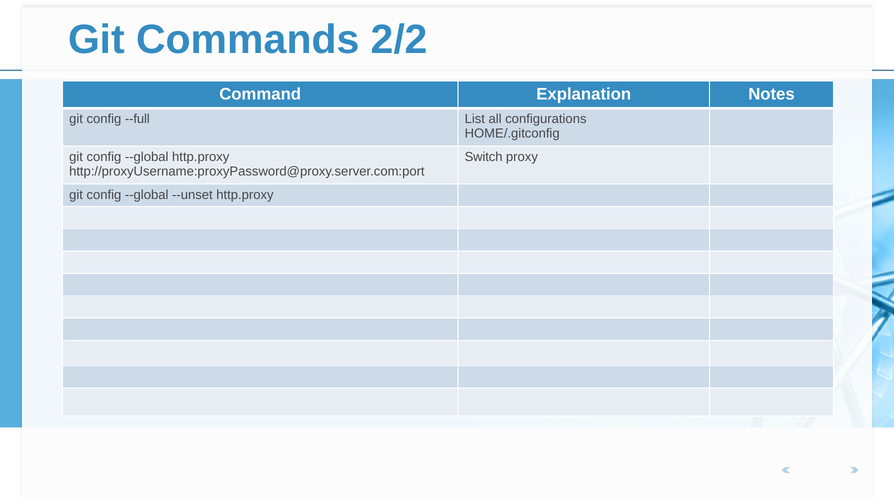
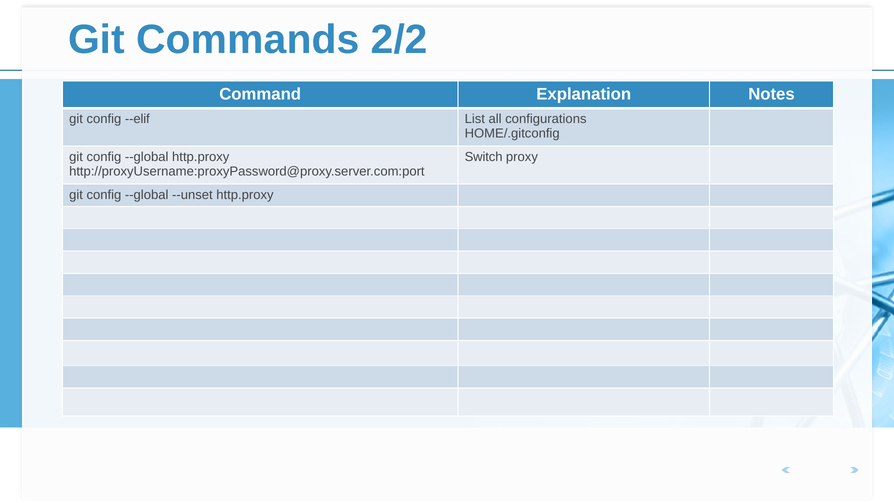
--full: --full -> --elif
